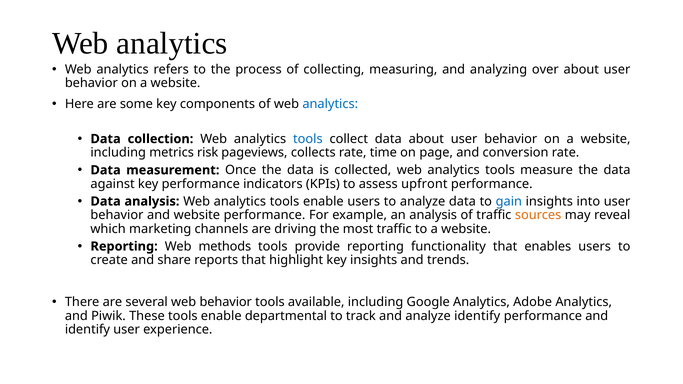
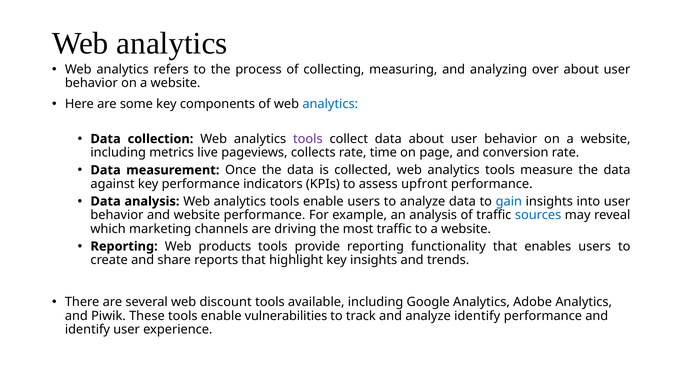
tools at (308, 139) colour: blue -> purple
risk: risk -> live
sources colour: orange -> blue
methods: methods -> products
web behavior: behavior -> discount
departmental: departmental -> vulnerabilities
